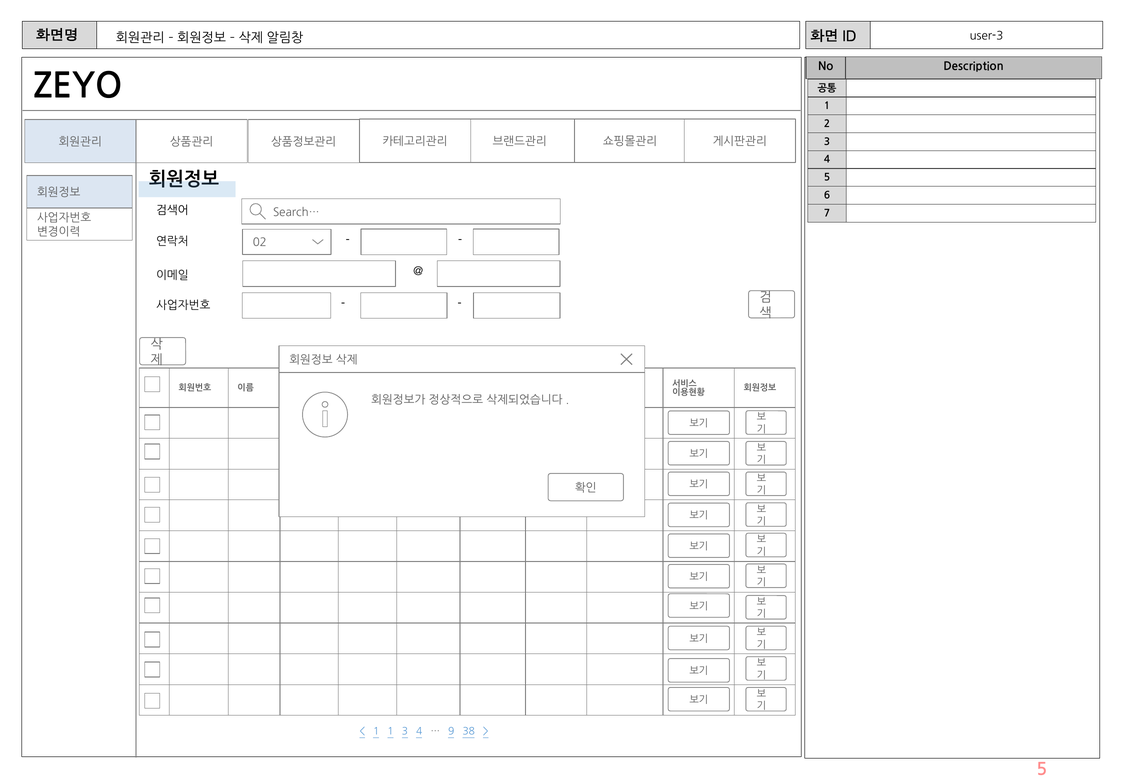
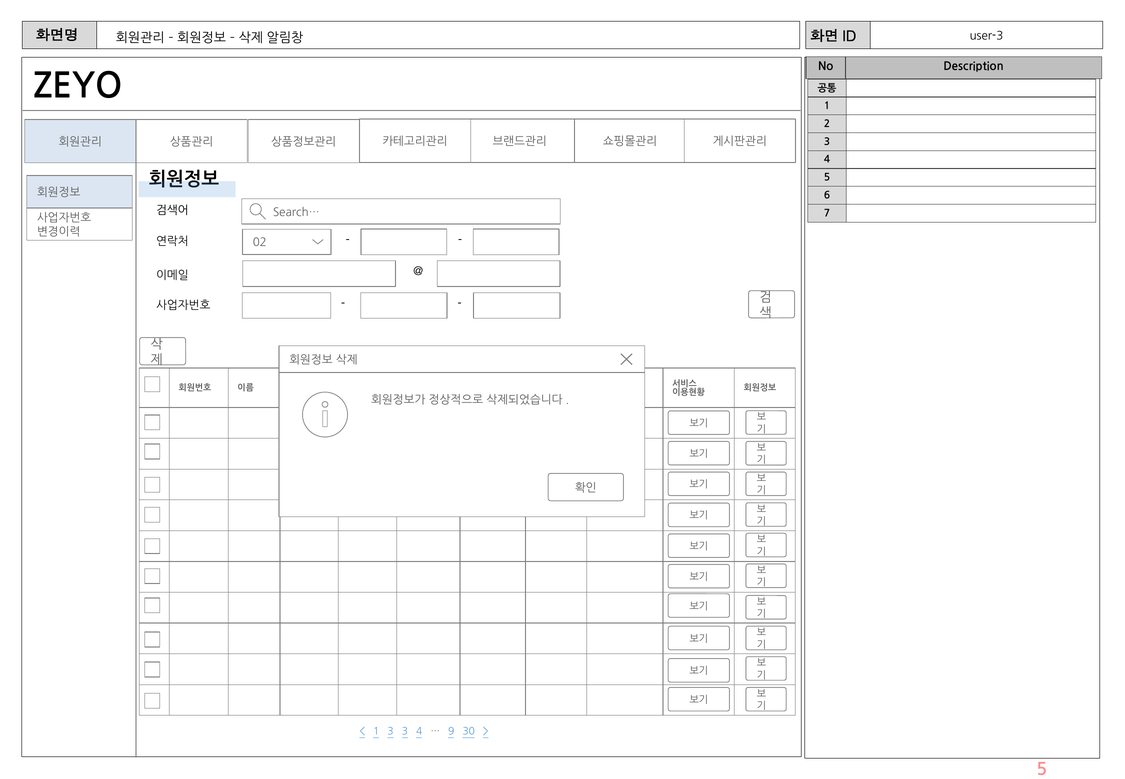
1 1: 1 -> 3
38: 38 -> 30
